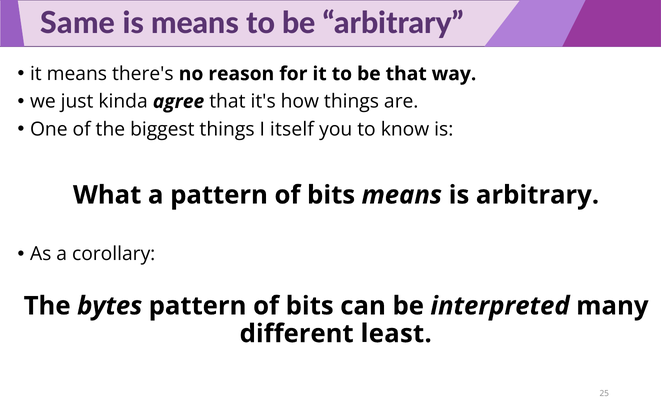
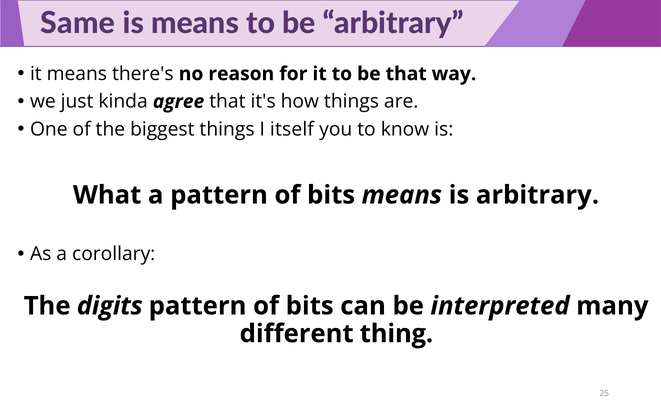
bytes: bytes -> digits
least: least -> thing
